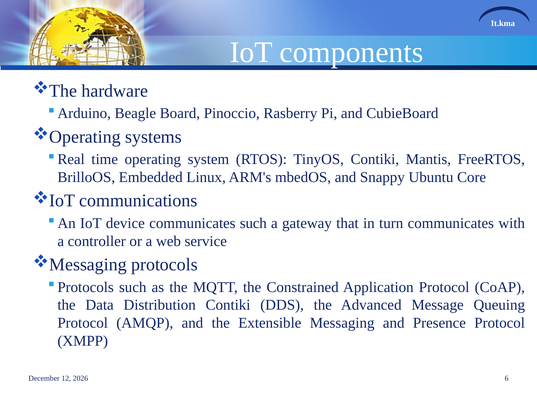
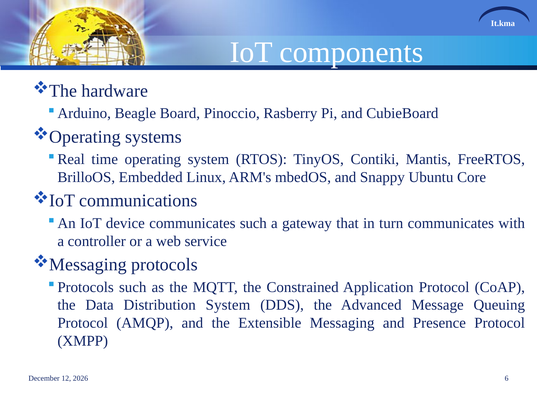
Distribution Contiki: Contiki -> System
